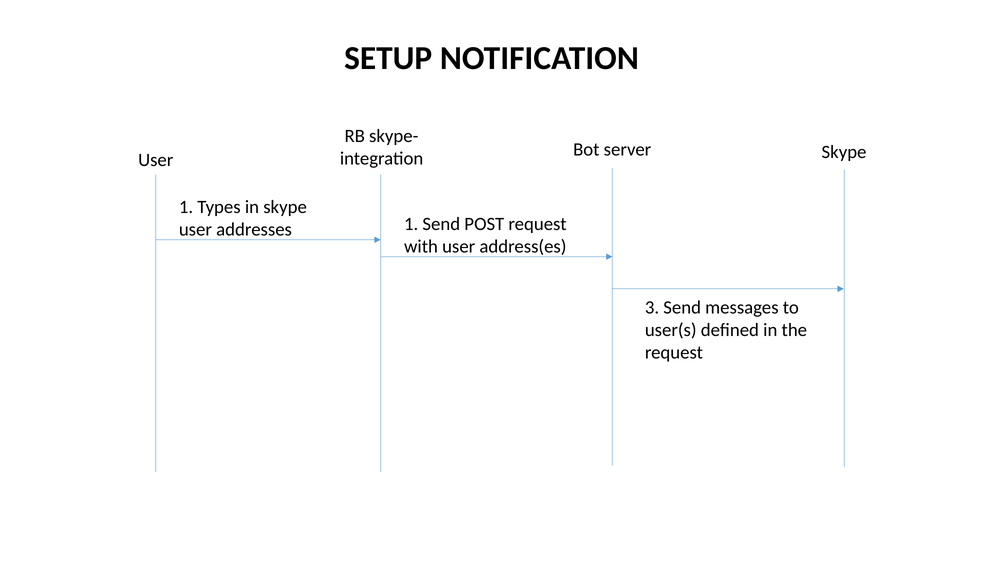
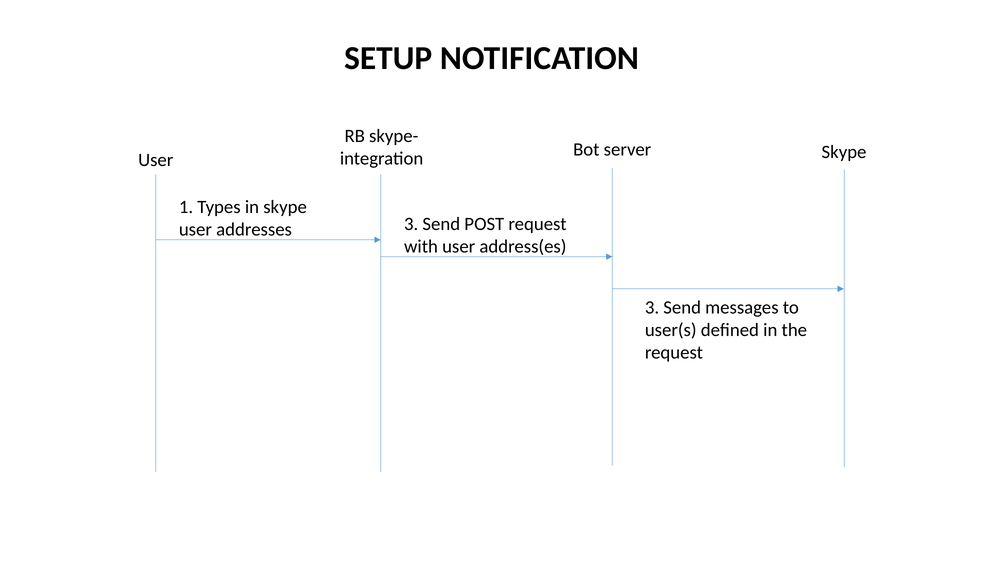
addresses 1: 1 -> 3
